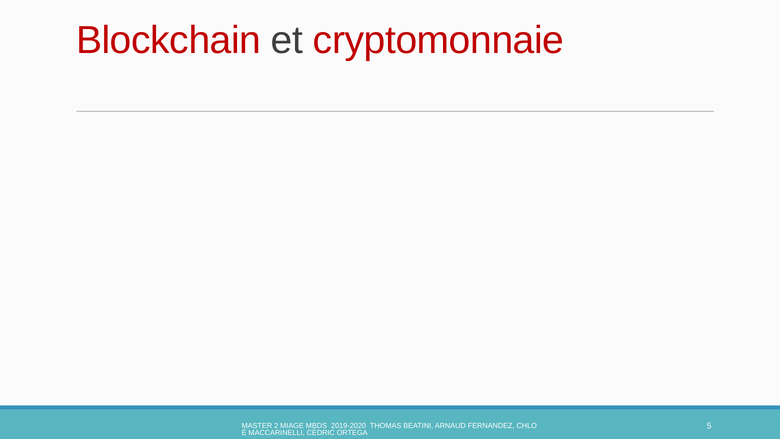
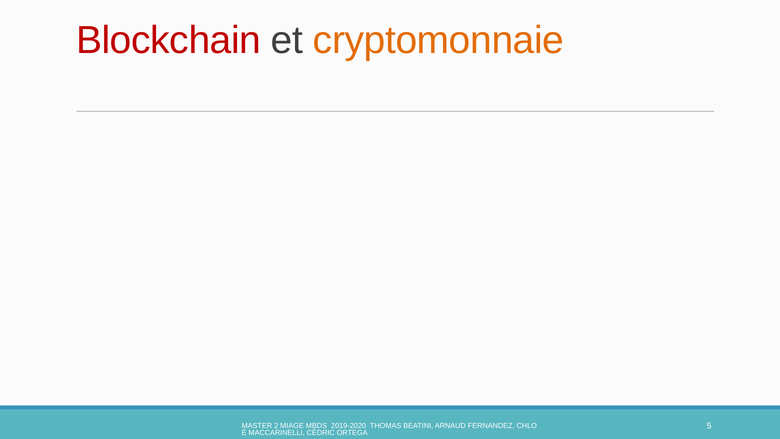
cryptomonnaie colour: red -> orange
